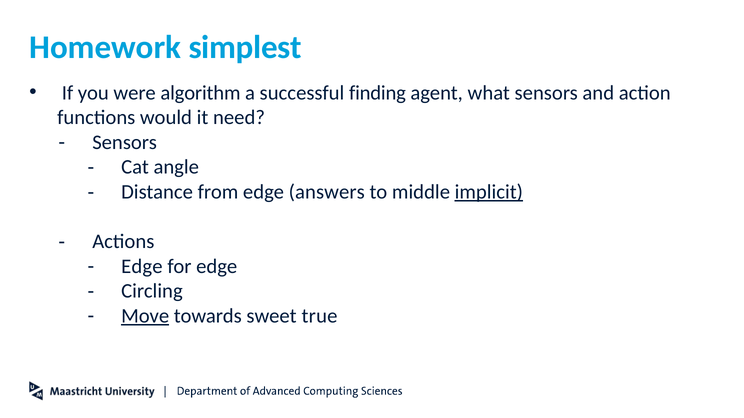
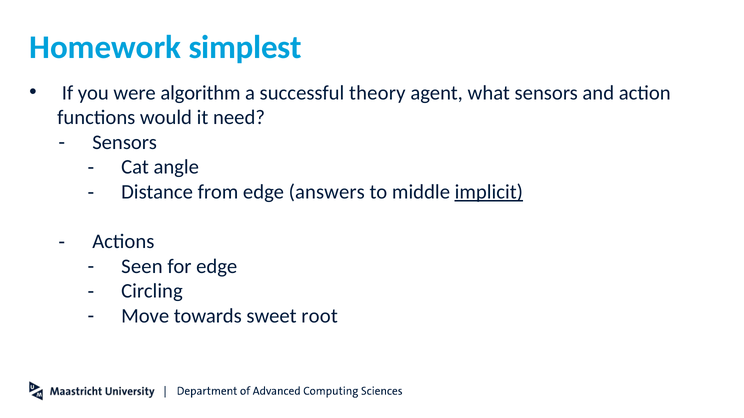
finding: finding -> theory
Edge at (142, 267): Edge -> Seen
Move underline: present -> none
true: true -> root
